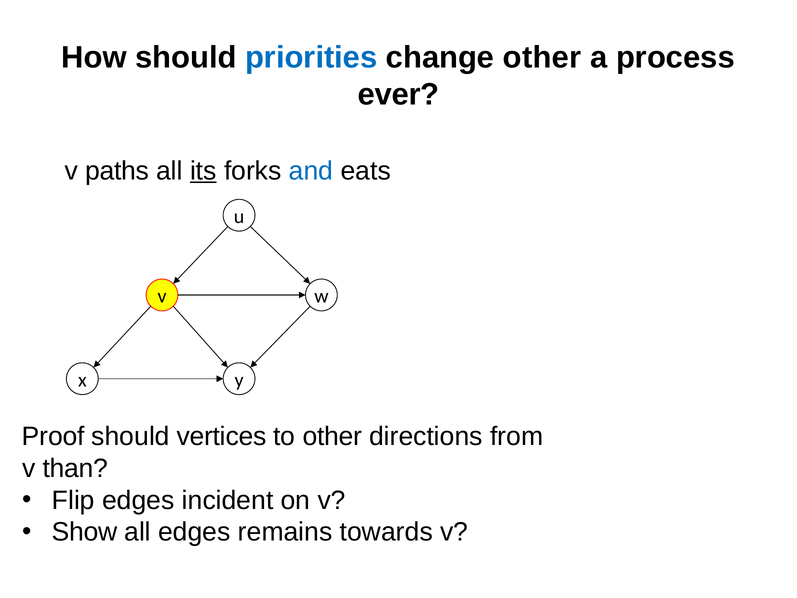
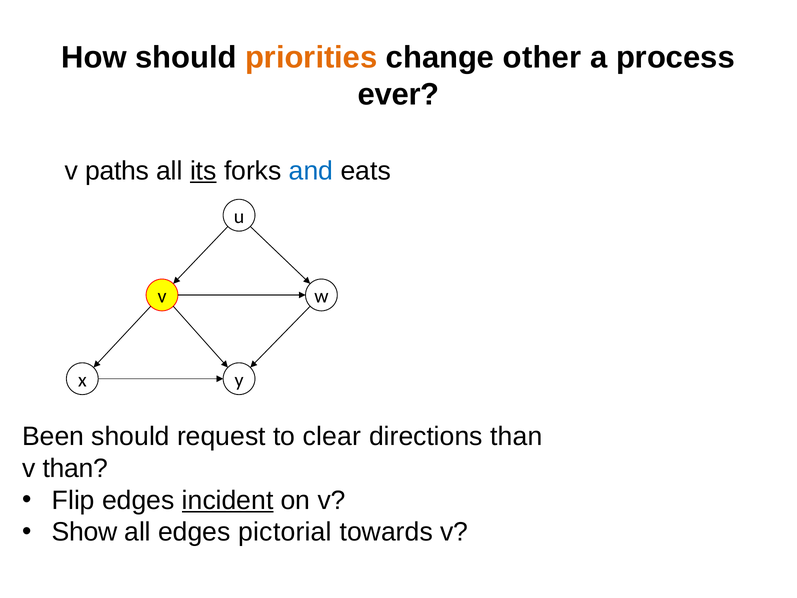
priorities colour: blue -> orange
Proof: Proof -> Been
vertices: vertices -> request
to other: other -> clear
directions from: from -> than
incident underline: none -> present
remains: remains -> pictorial
